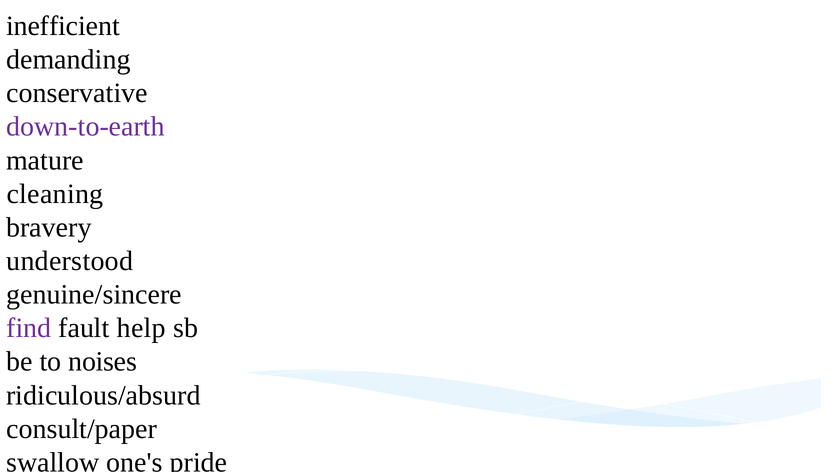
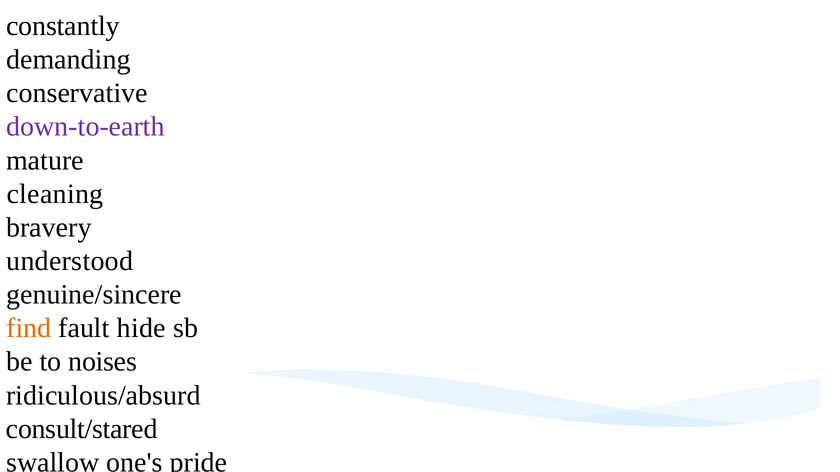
inefficient: inefficient -> constantly
find colour: purple -> orange
help: help -> hide
consult/paper: consult/paper -> consult/stared
